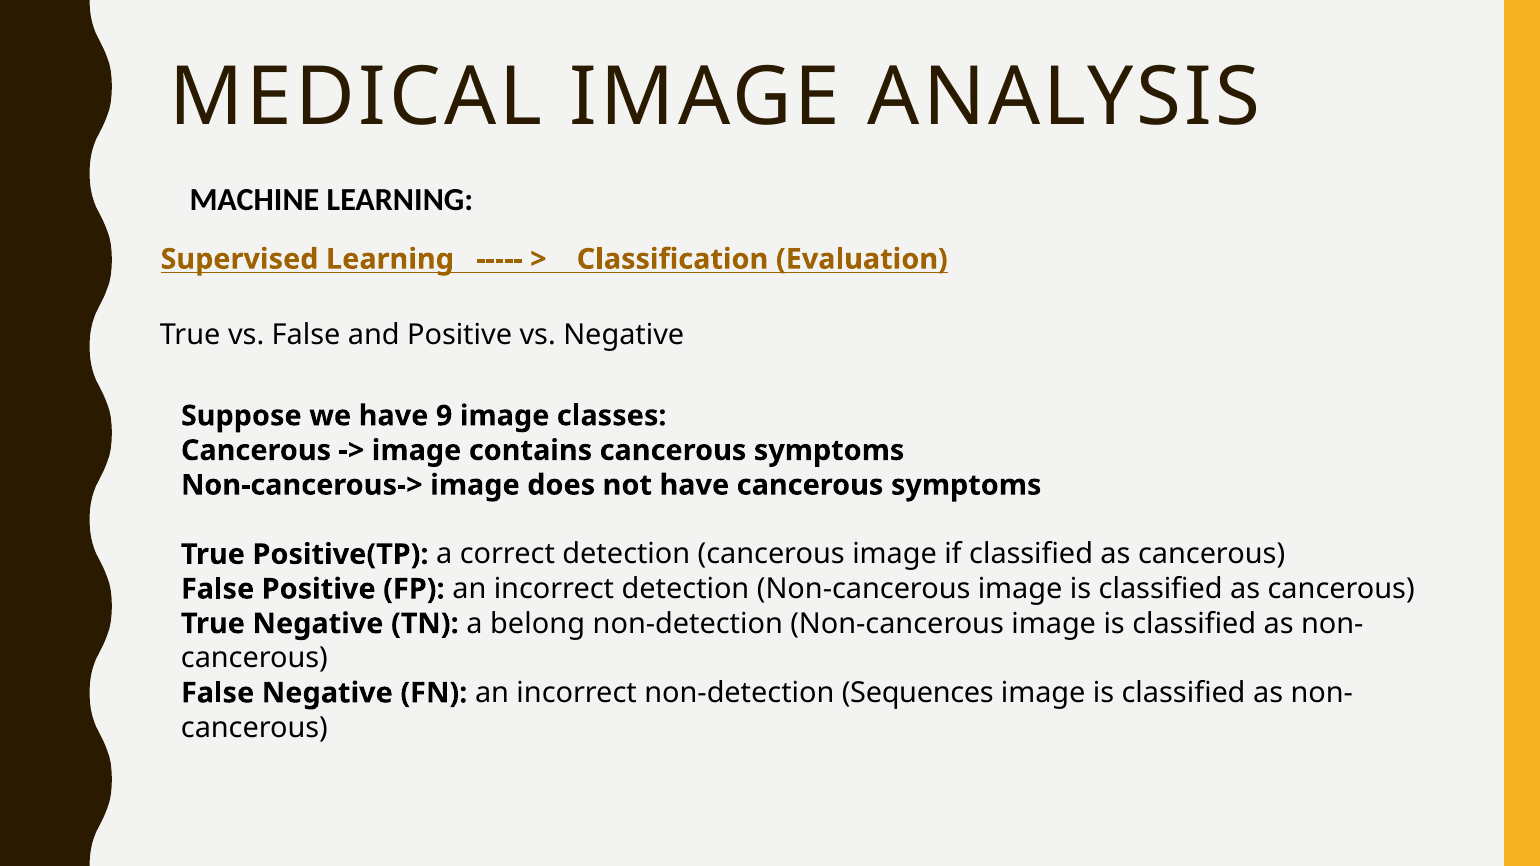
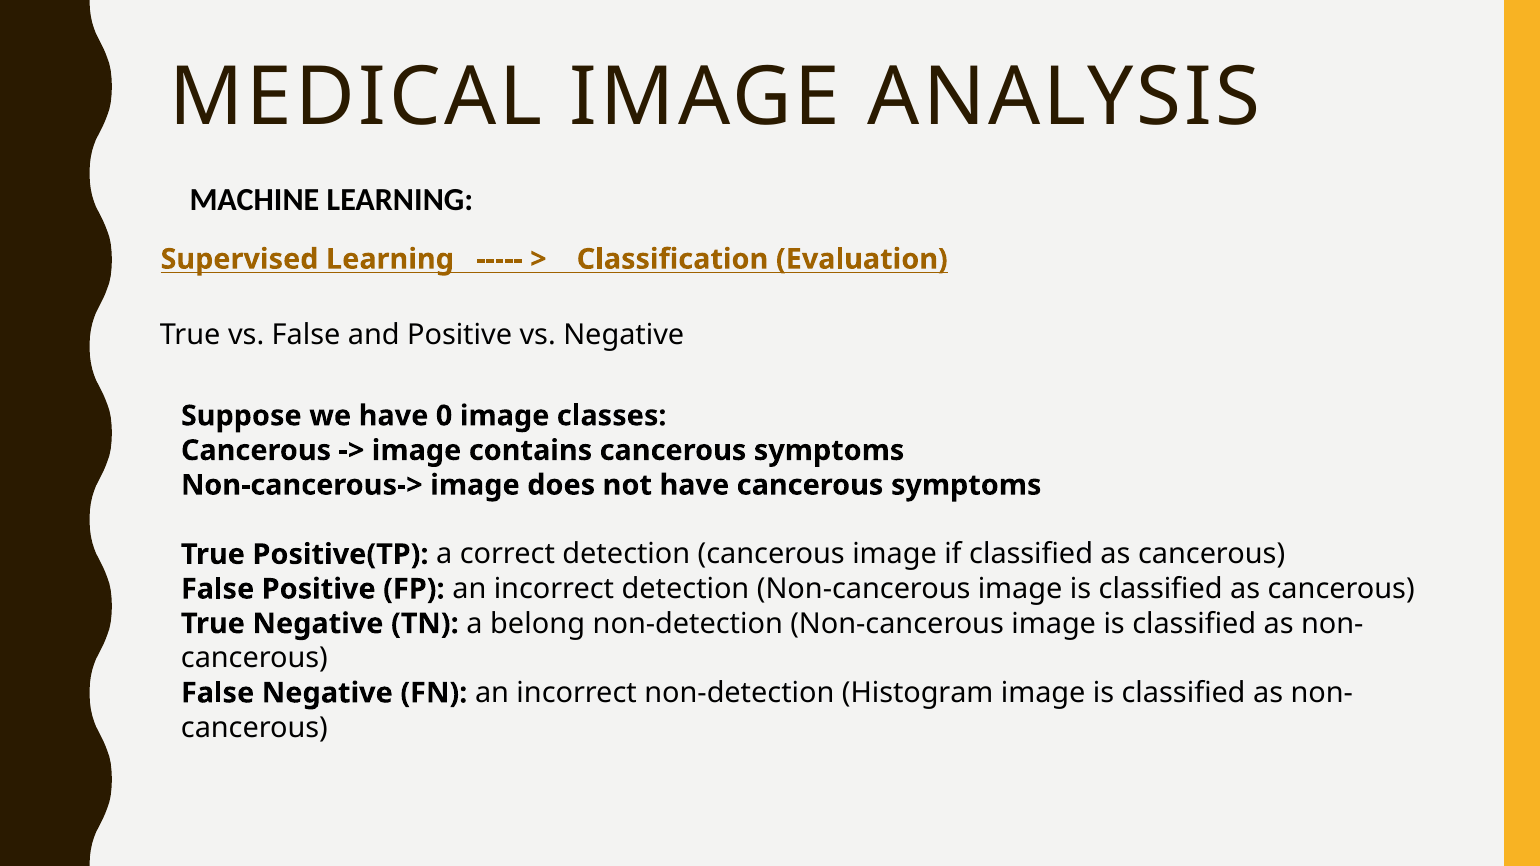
9: 9 -> 0
Sequences: Sequences -> Histogram
